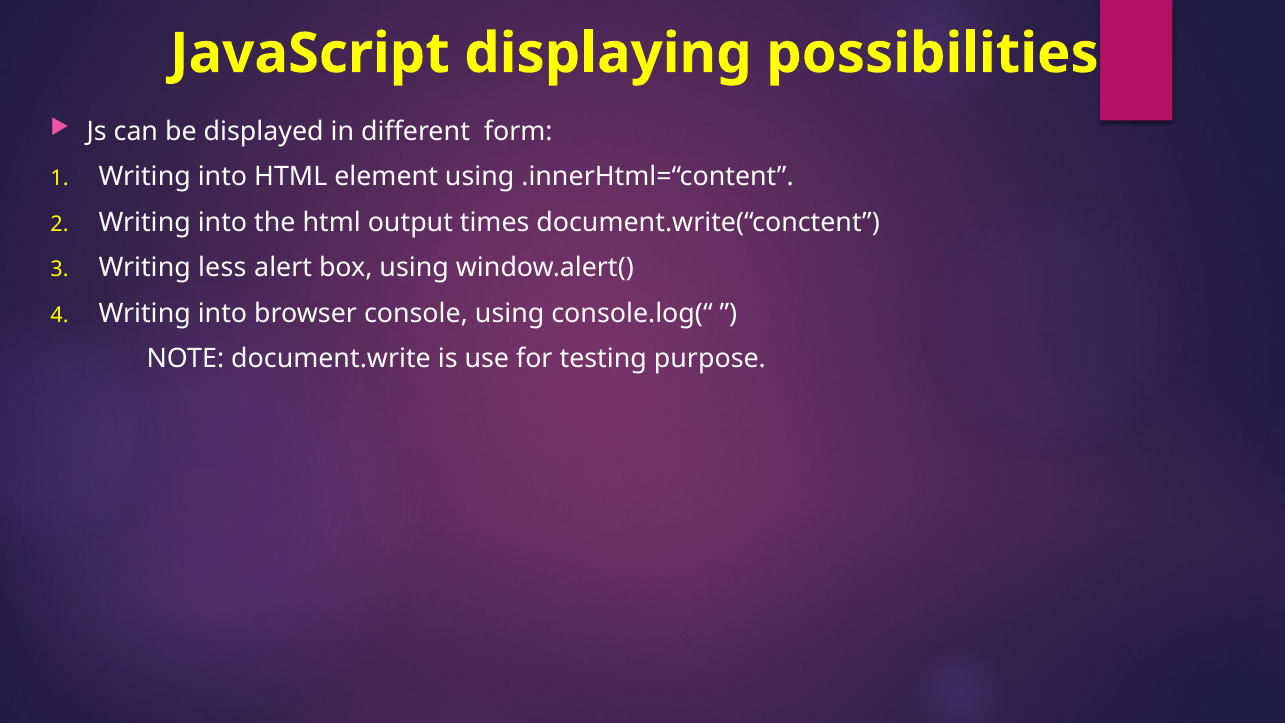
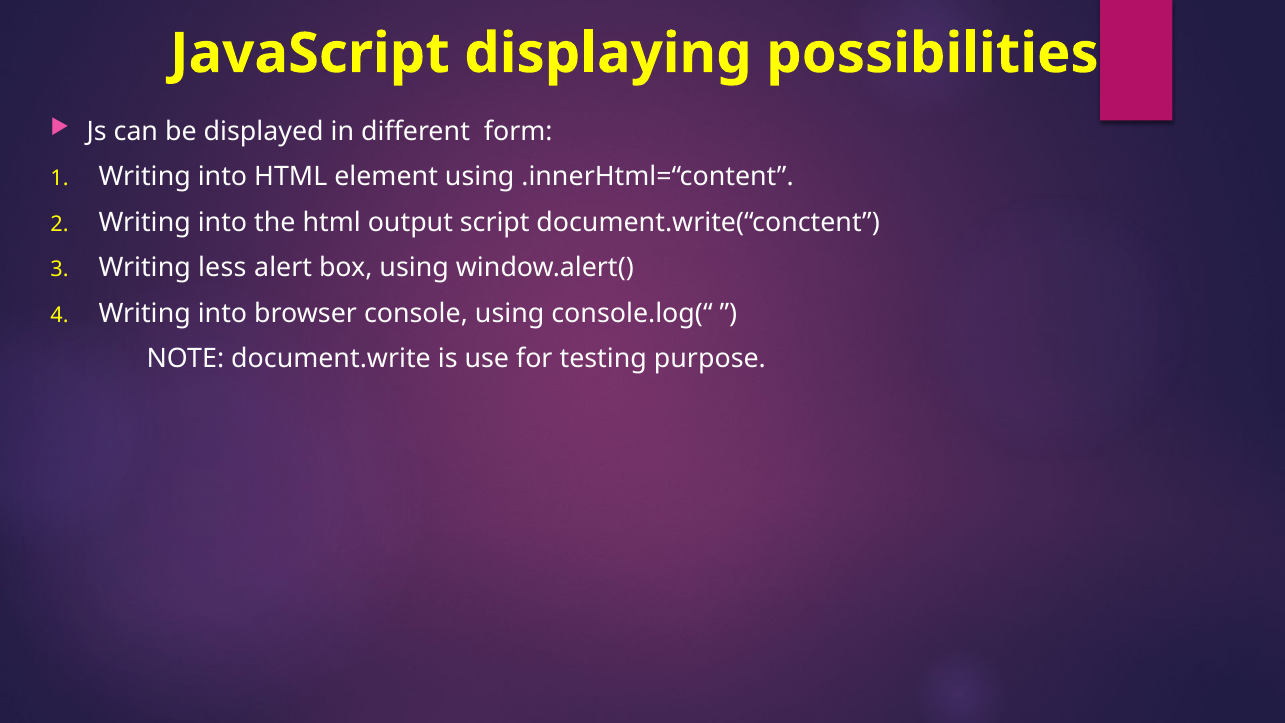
times: times -> script
